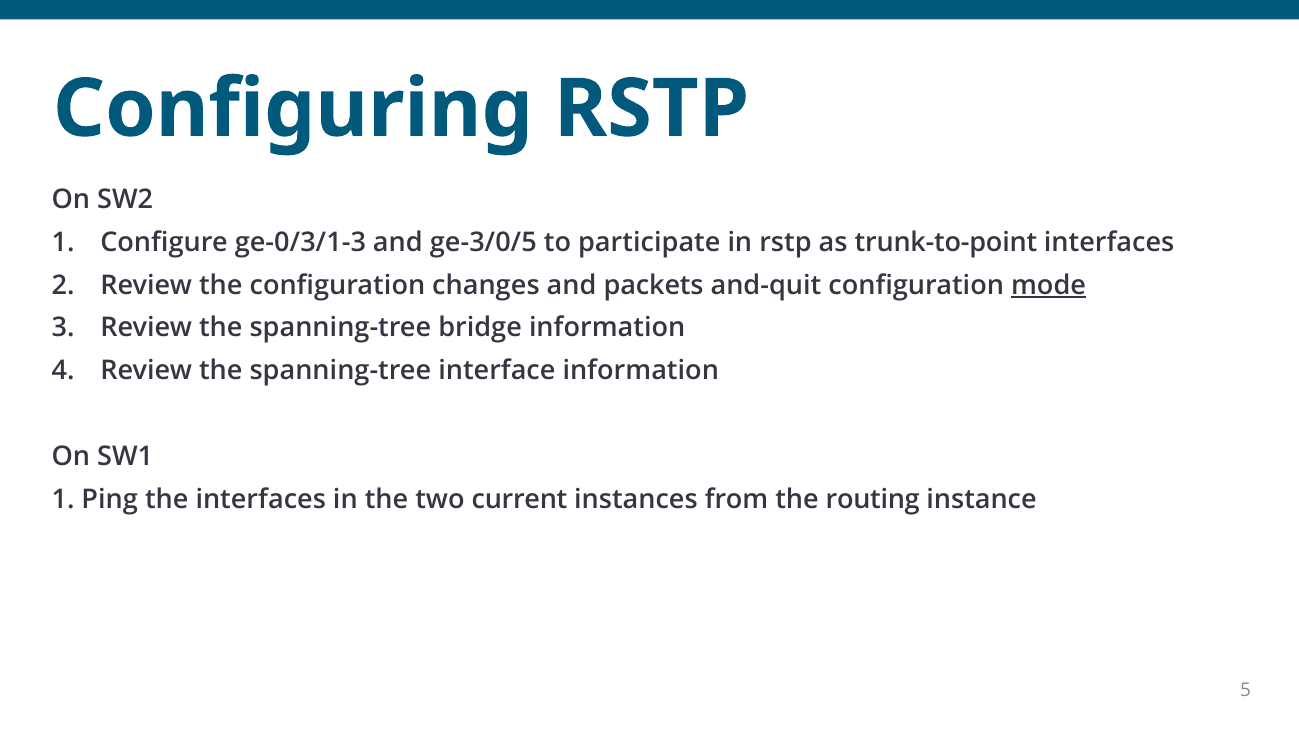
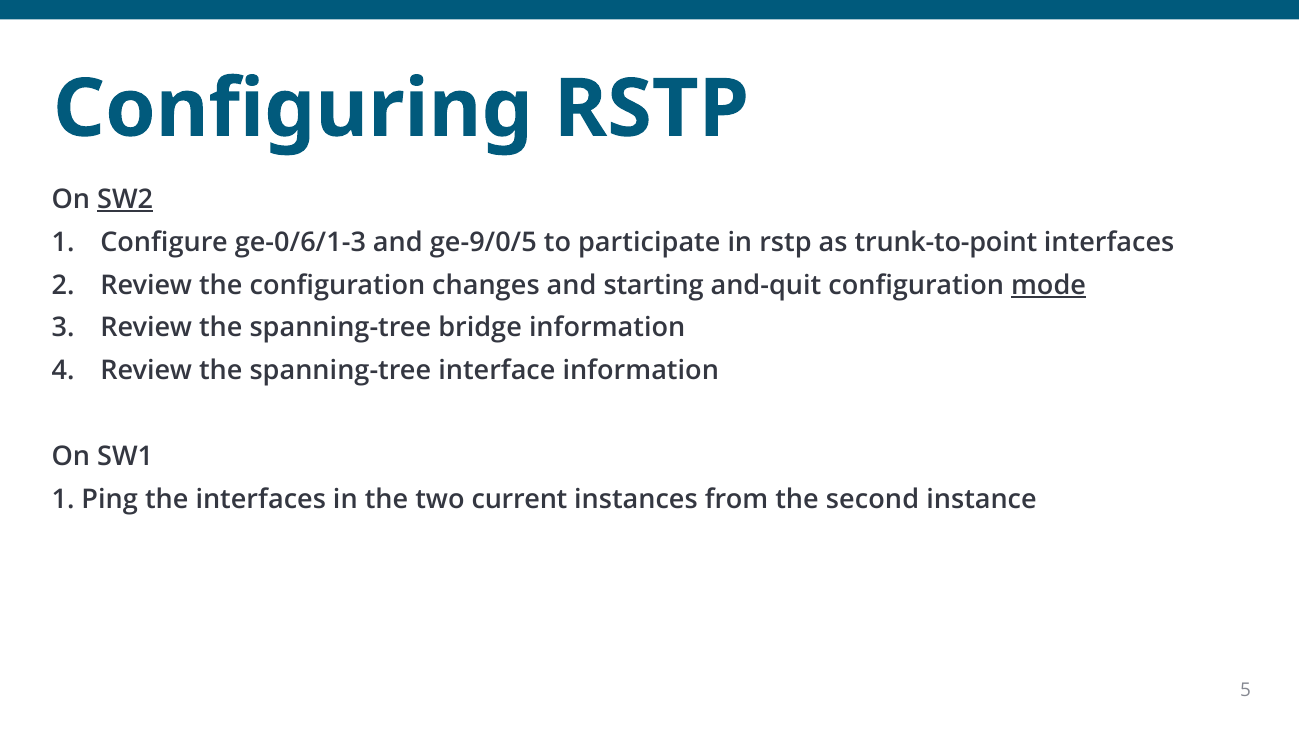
SW2 underline: none -> present
ge-0/3/1-3: ge-0/3/1-3 -> ge-0/6/1-3
ge-3/0/5: ge-3/0/5 -> ge-9/0/5
packets: packets -> starting
routing: routing -> second
